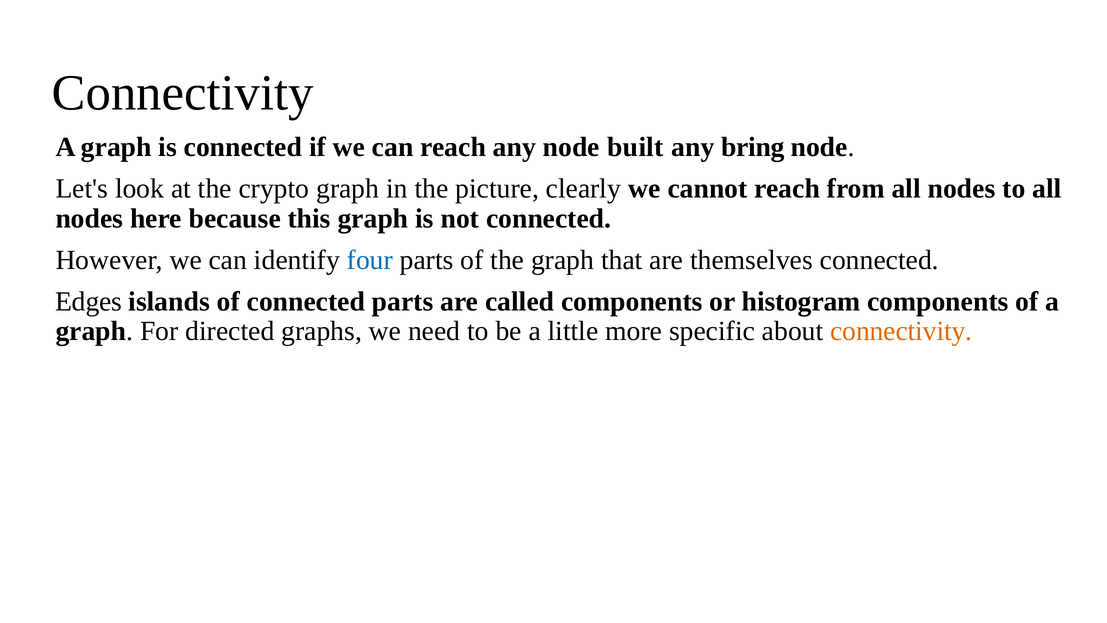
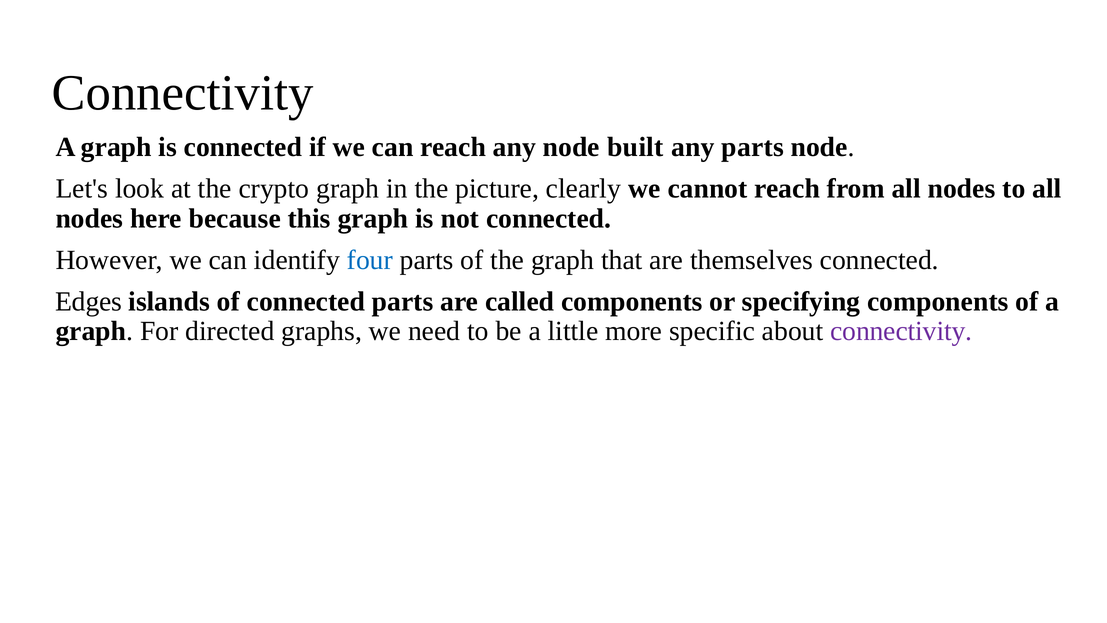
any bring: bring -> parts
histogram: histogram -> specifying
connectivity at (901, 331) colour: orange -> purple
